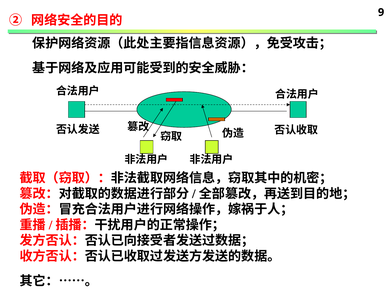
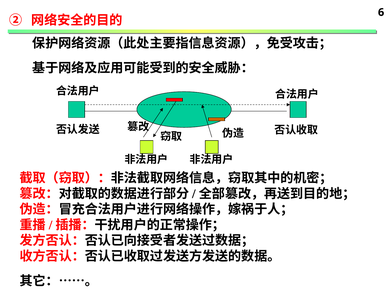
9: 9 -> 6
